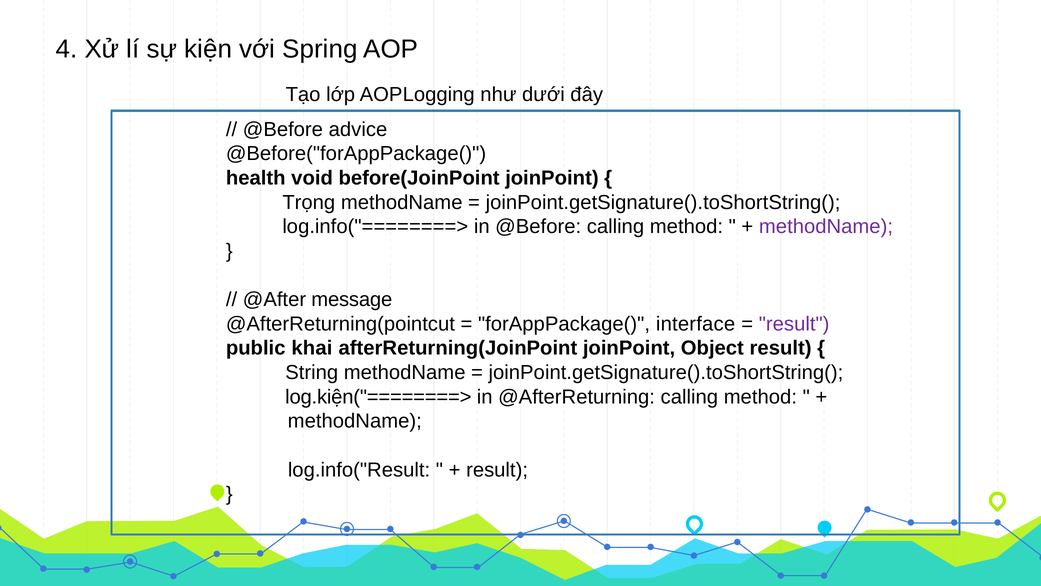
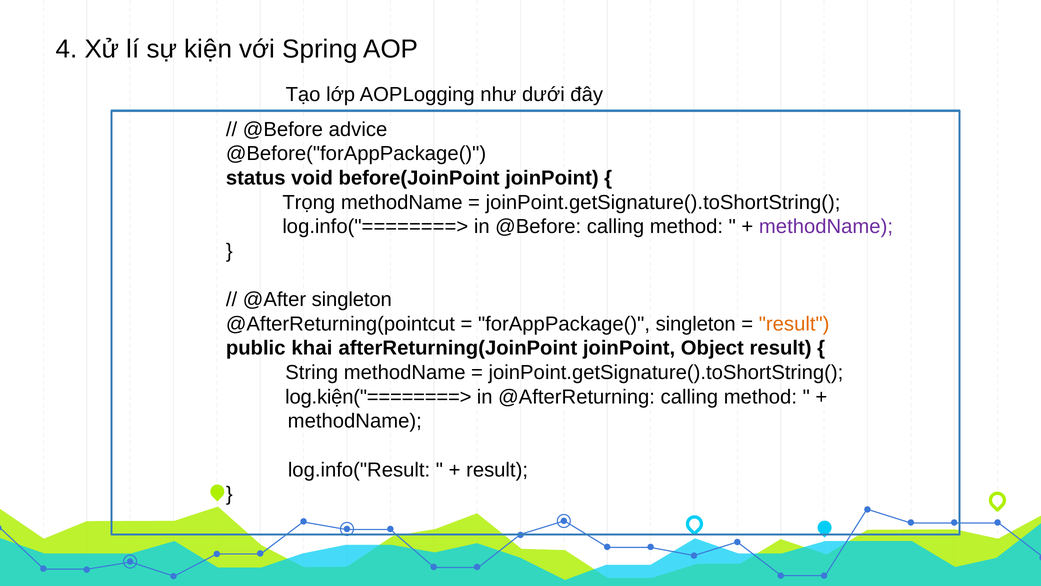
health: health -> status
@After message: message -> singleton
forAppPackage( interface: interface -> singleton
result at (794, 324) colour: purple -> orange
